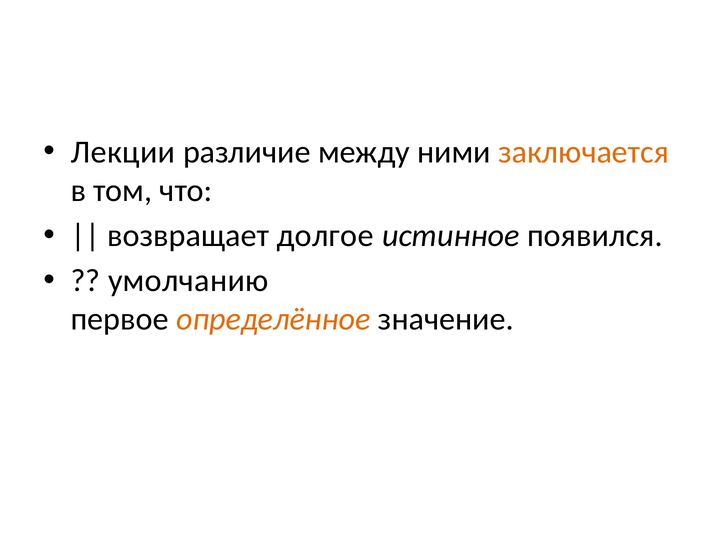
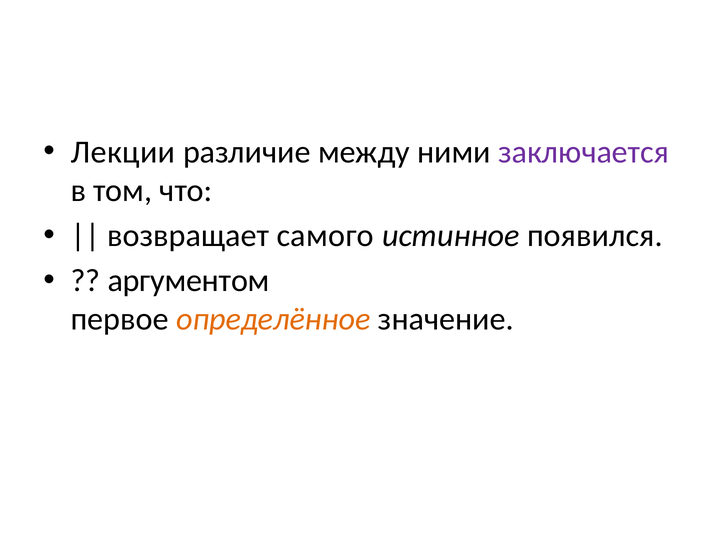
заключается colour: orange -> purple
долгое: долгое -> самого
умолчанию: умолчанию -> аргументом
